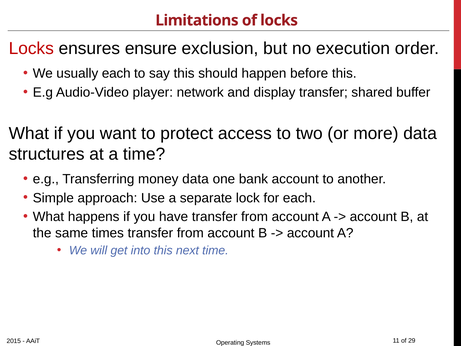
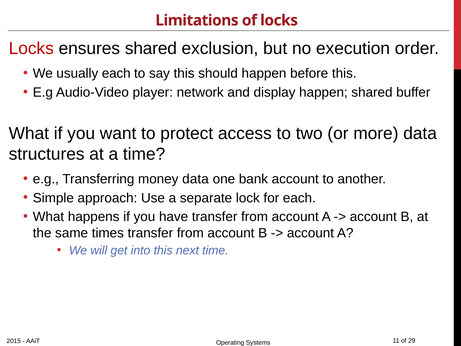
ensures ensure: ensure -> shared
display transfer: transfer -> happen
